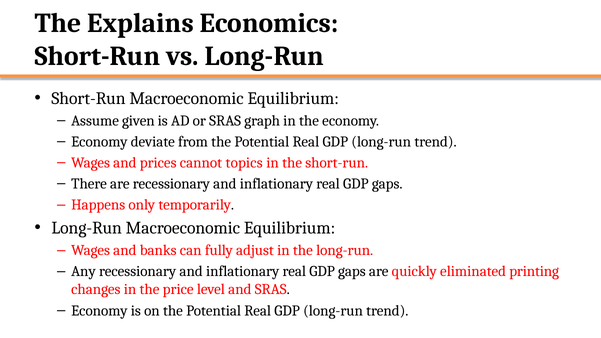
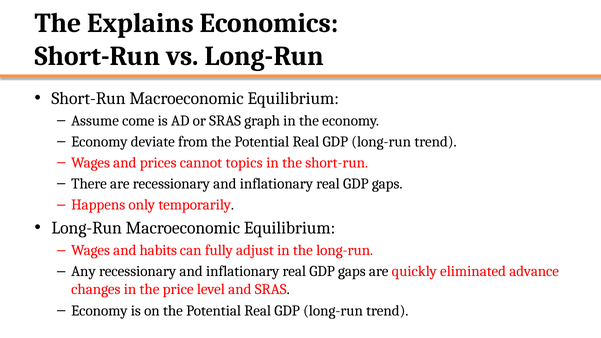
given: given -> come
banks: banks -> habits
printing: printing -> advance
